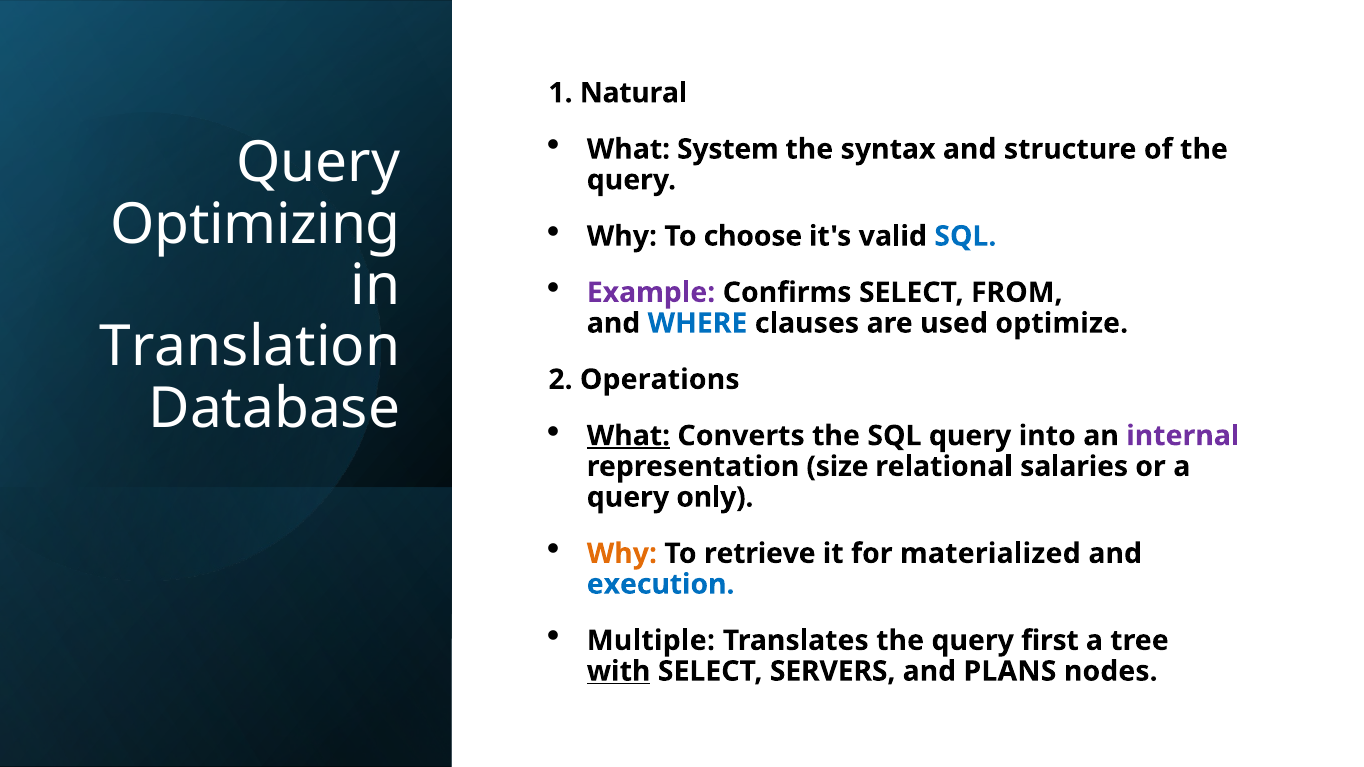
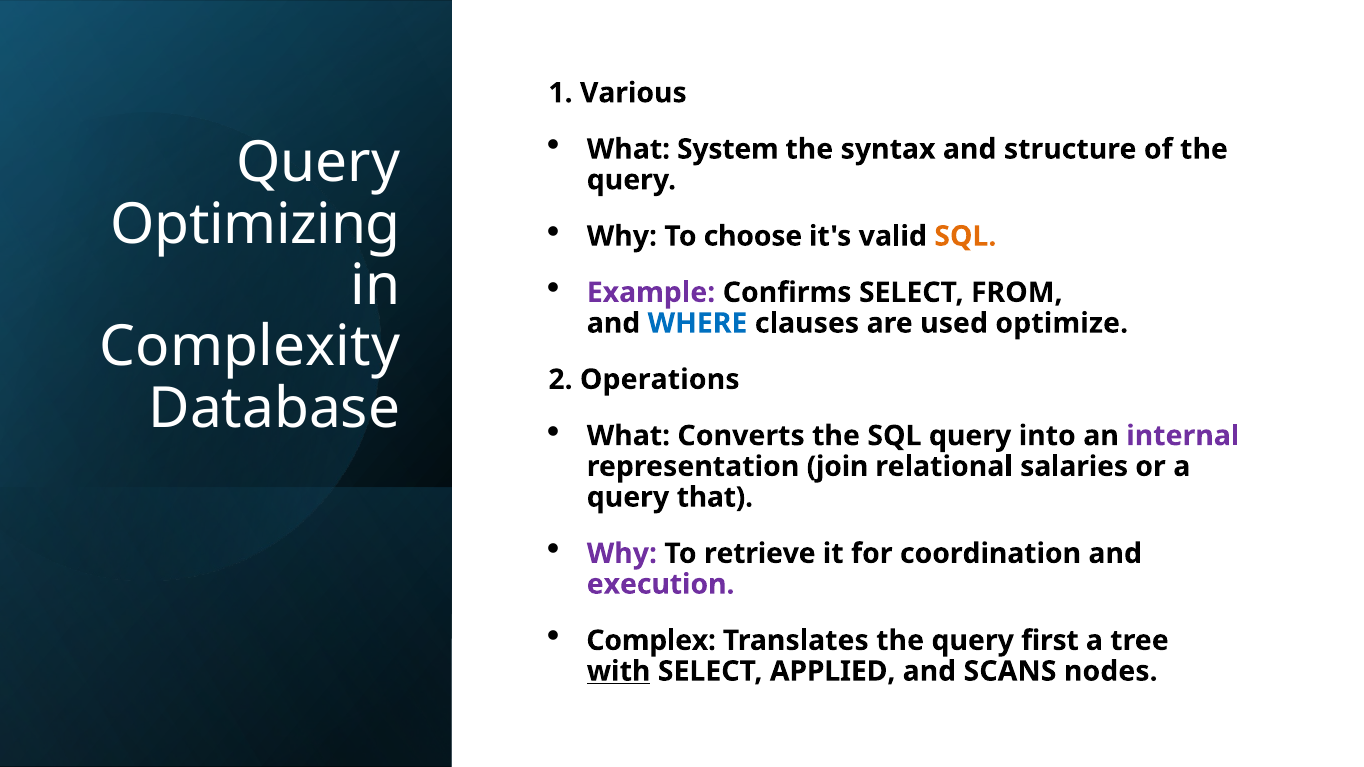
Natural: Natural -> Various
SQL at (965, 236) colour: blue -> orange
Translation: Translation -> Complexity
What at (628, 436) underline: present -> none
size: size -> join
only: only -> that
Why at (622, 554) colour: orange -> purple
materialized: materialized -> coordination
execution colour: blue -> purple
Multiple: Multiple -> Complex
SERVERS: SERVERS -> APPLIED
PLANS: PLANS -> SCANS
